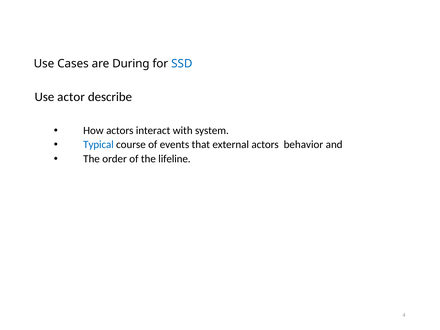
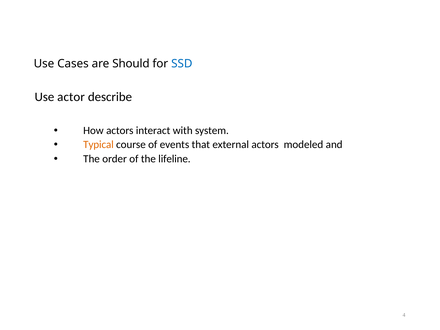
During: During -> Should
Typical colour: blue -> orange
behavior: behavior -> modeled
